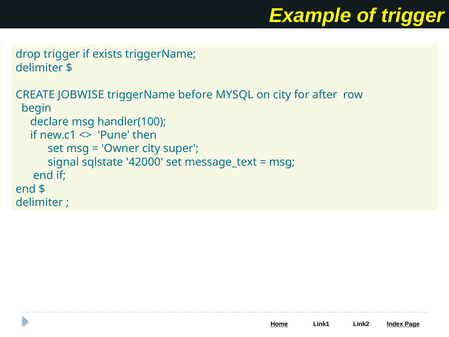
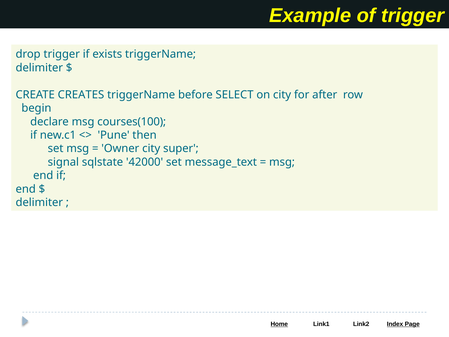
JOBWISE: JOBWISE -> CREATES
MYSQL: MYSQL -> SELECT
handler(100: handler(100 -> courses(100
